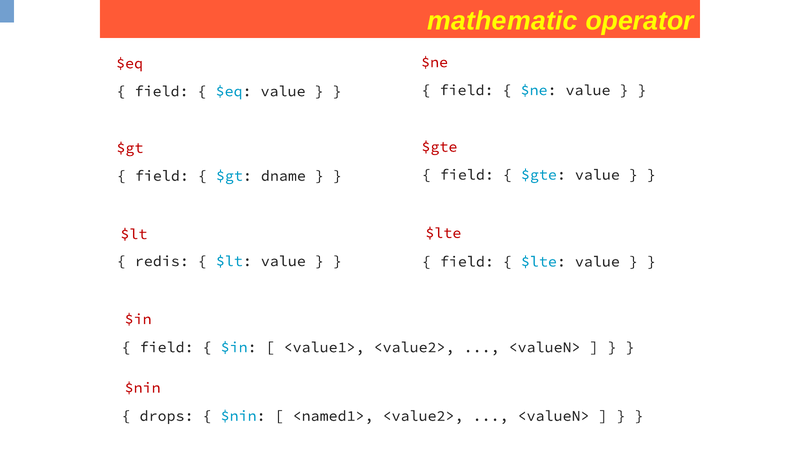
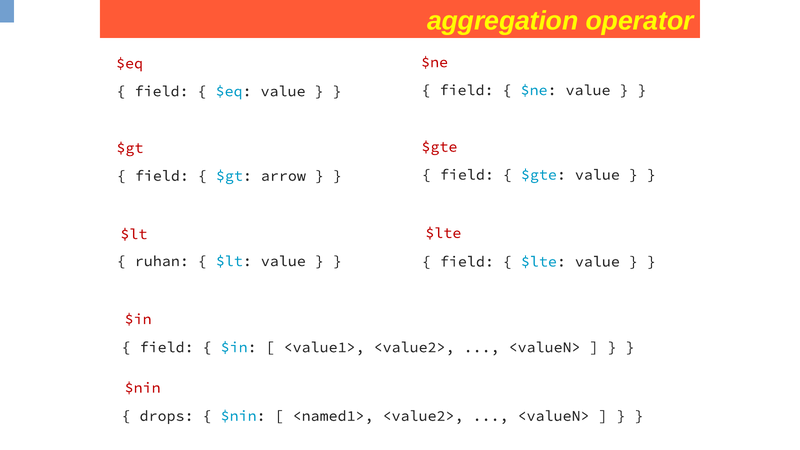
mathematic: mathematic -> aggregation
dname: dname -> arrow
redis: redis -> ruhan
